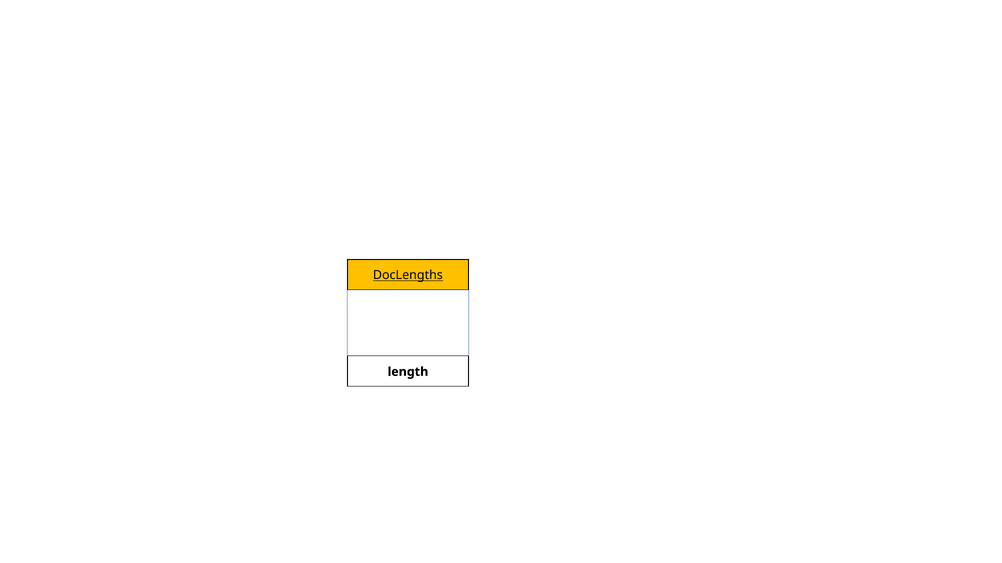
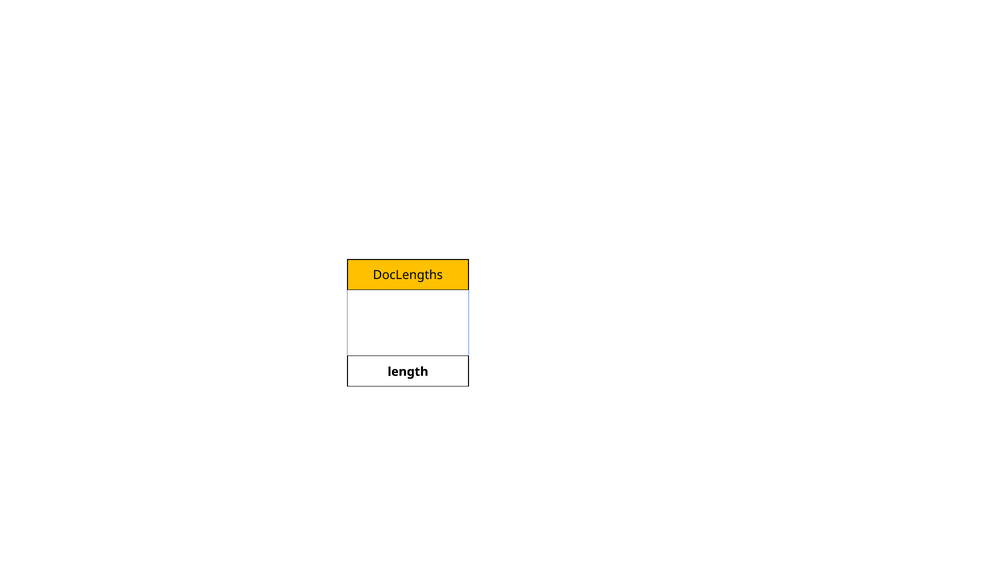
DocLengths underline: present -> none
